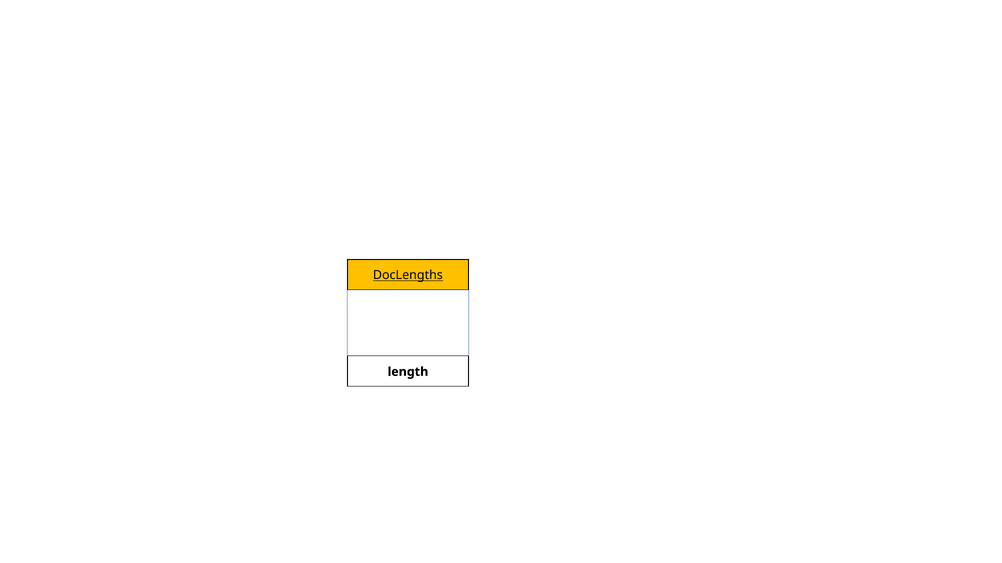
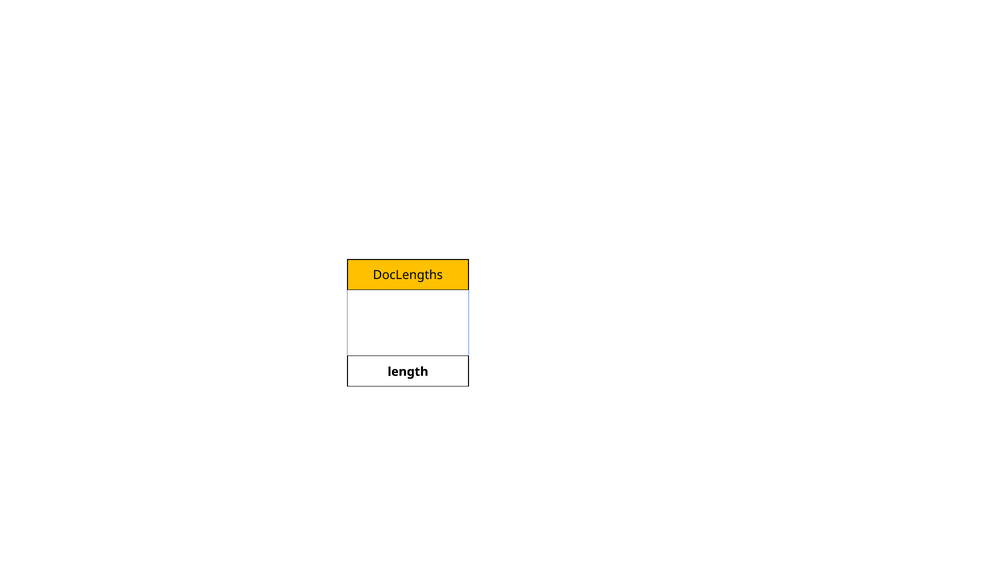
DocLengths underline: present -> none
